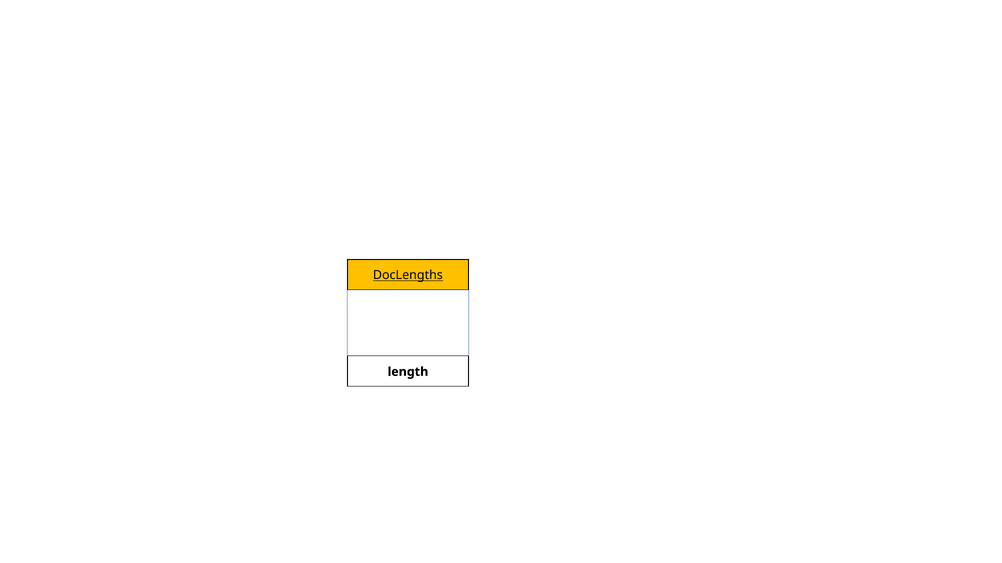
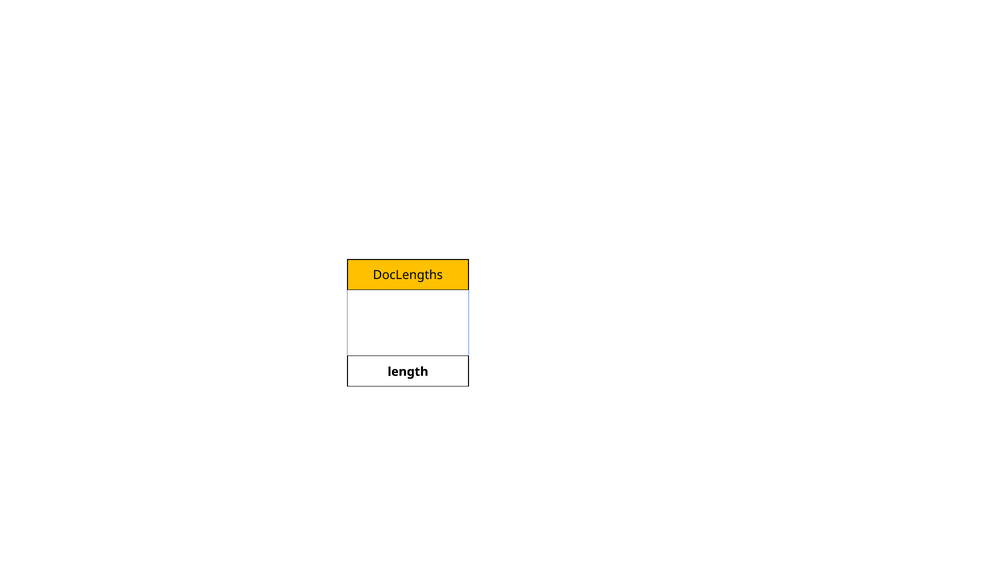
DocLengths underline: present -> none
